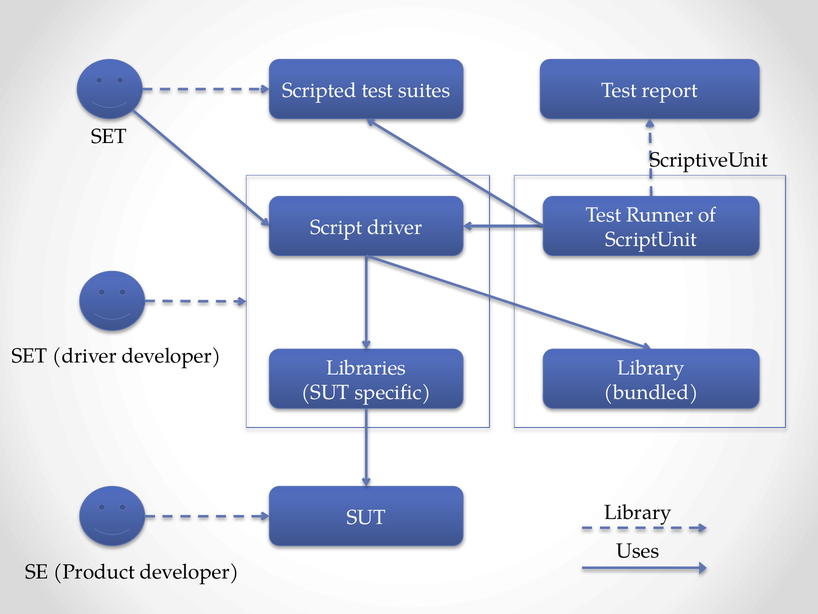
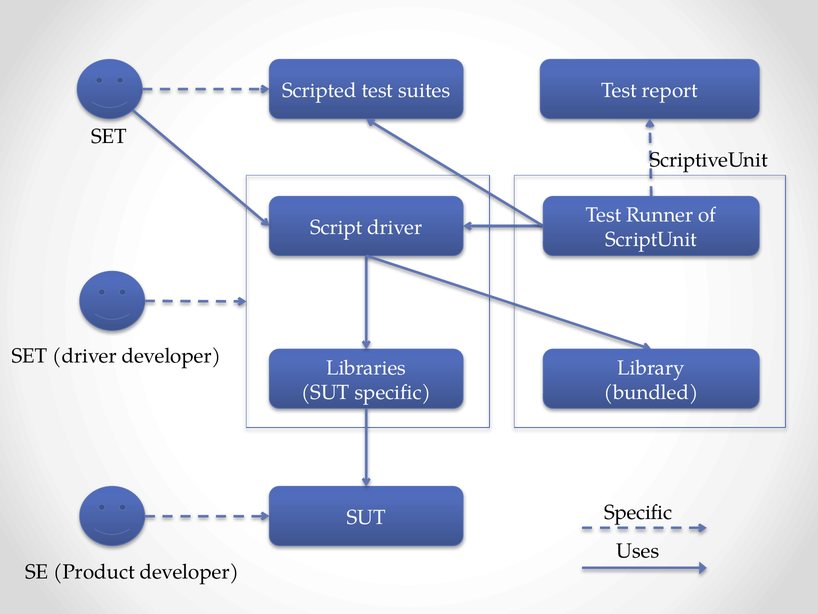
Library at (638, 512): Library -> Specific
